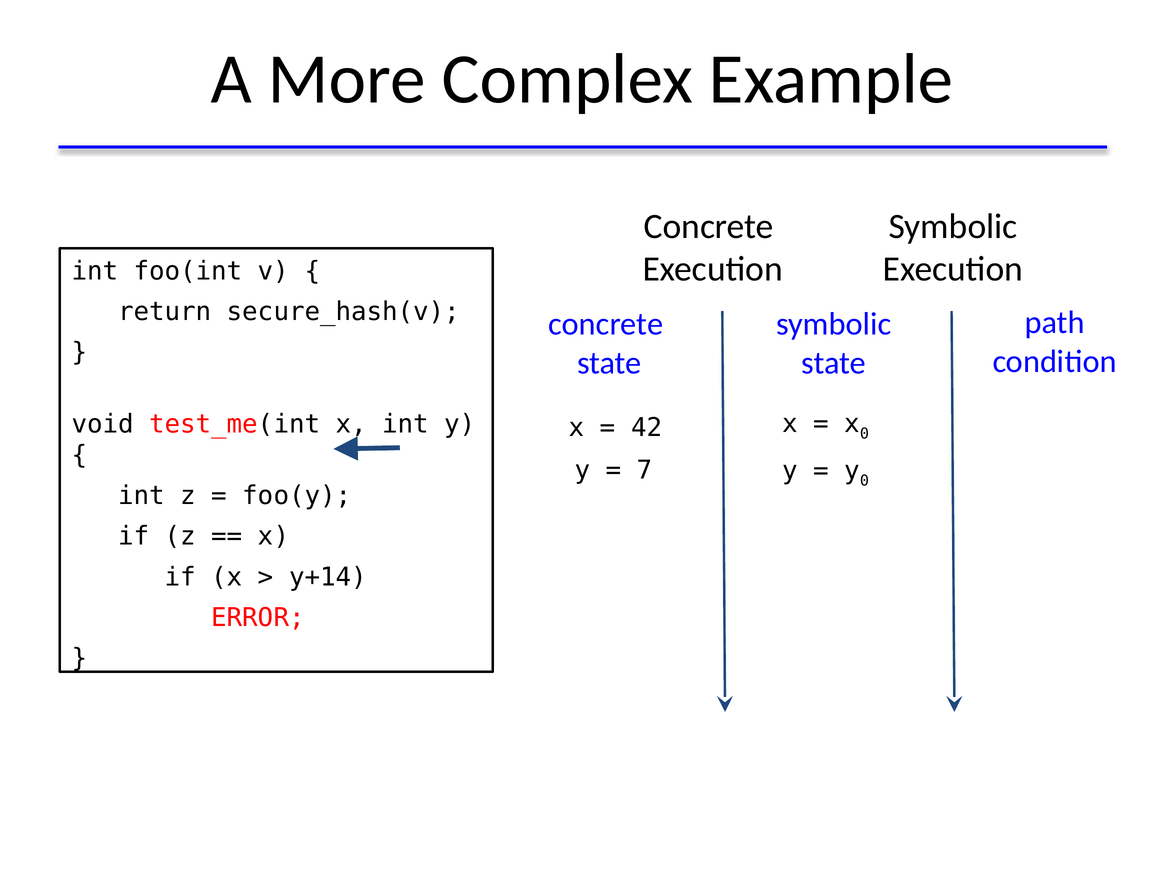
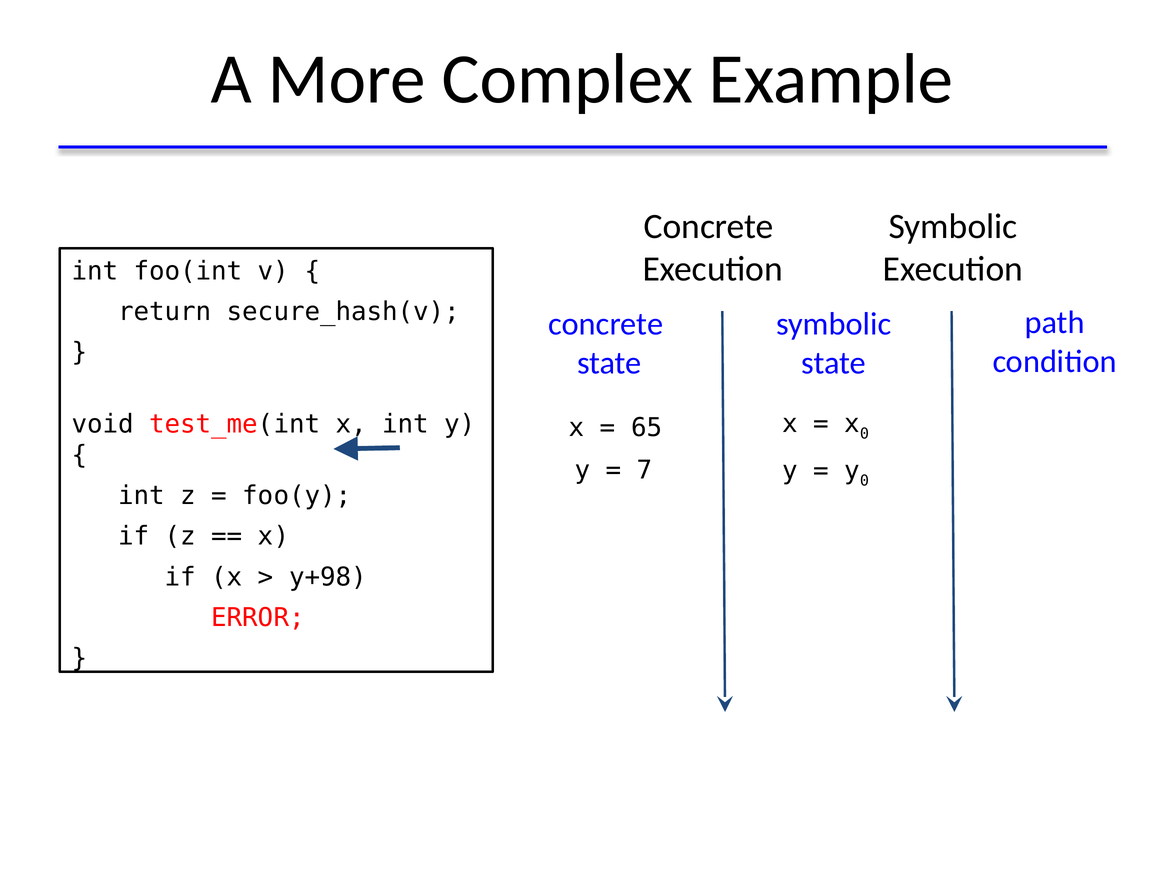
42: 42 -> 65
y+14: y+14 -> y+98
